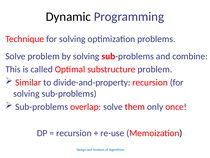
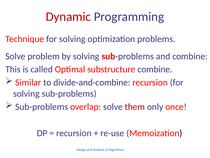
Dynamic colour: black -> red
substructure problem: problem -> combine
divide-and-property: divide-and-property -> divide-and-combine
